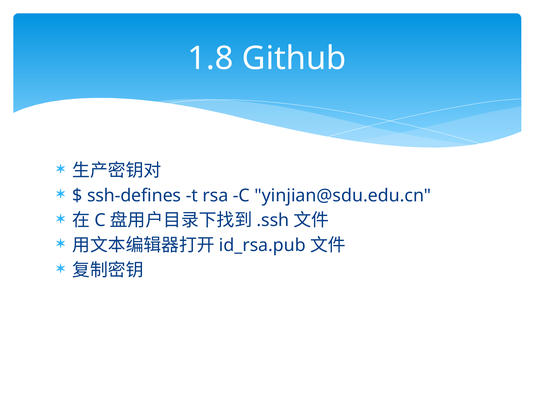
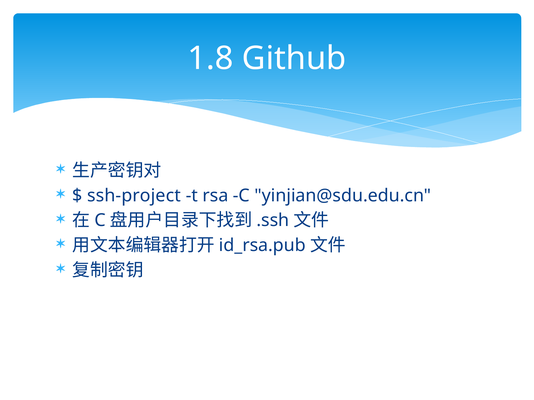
ssh-defines: ssh-defines -> ssh-project
